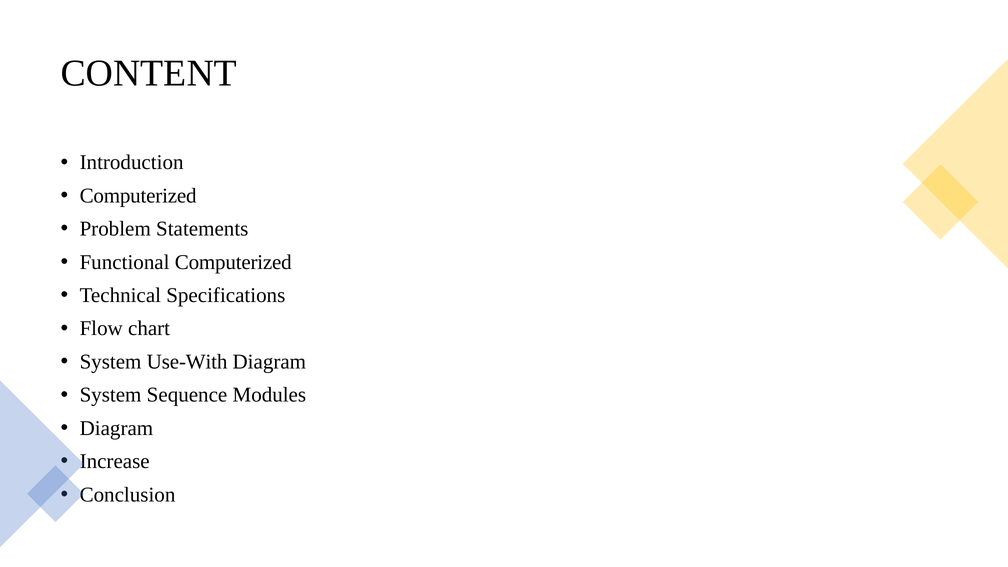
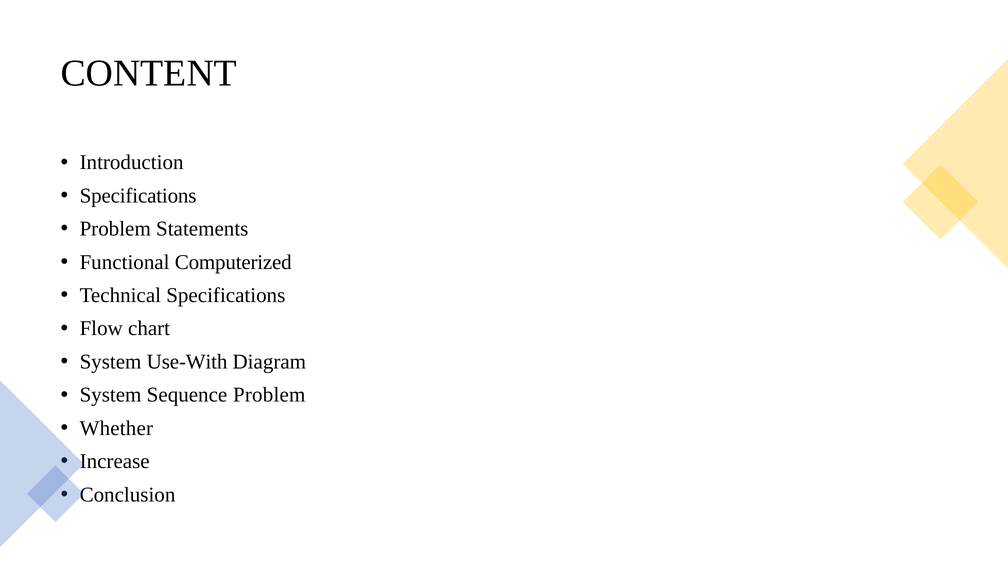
Computerized at (138, 196): Computerized -> Specifications
Sequence Modules: Modules -> Problem
Diagram at (116, 428): Diagram -> Whether
